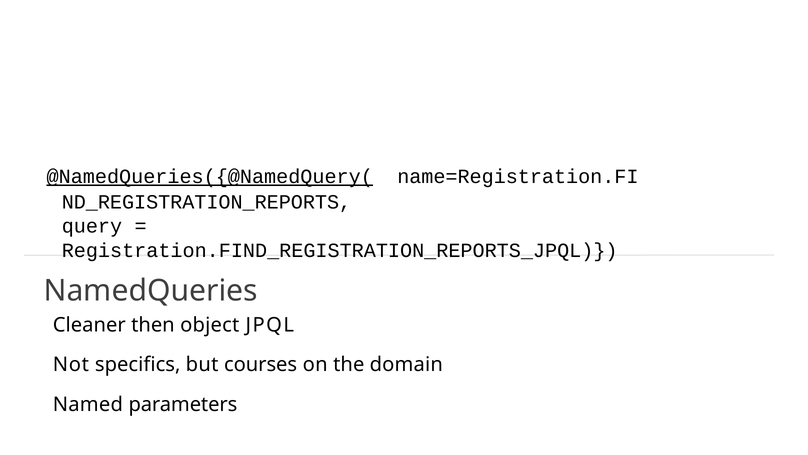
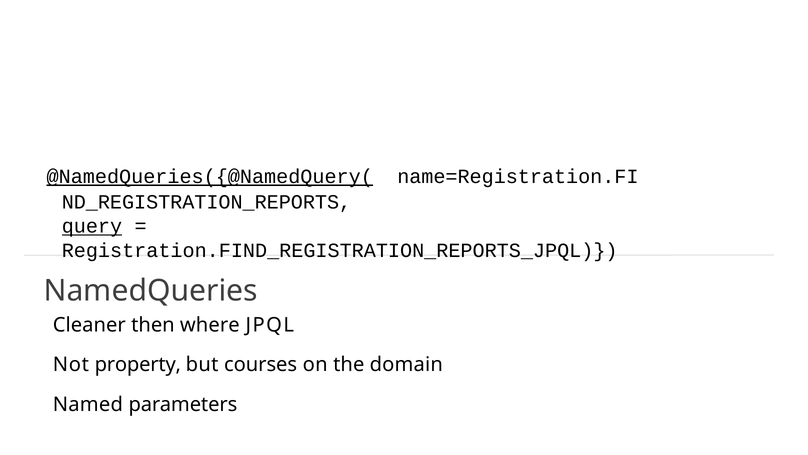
query underline: none -> present
object: object -> where
specifics: specifics -> property
